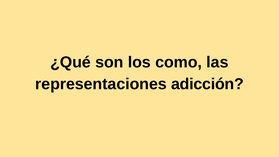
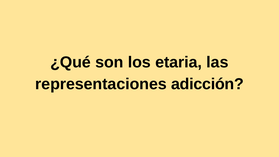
como: como -> etaria
